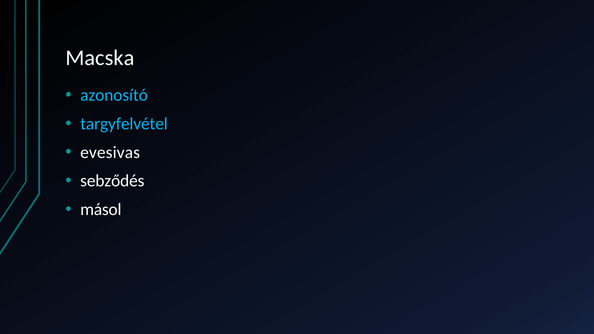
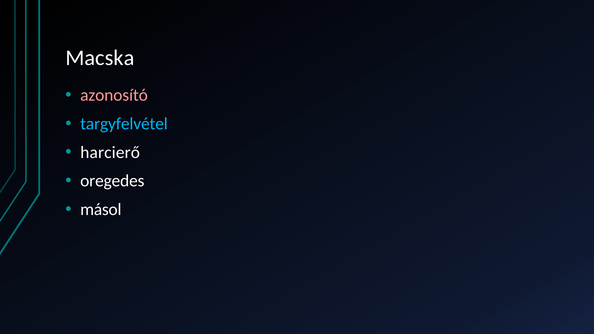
azonosító colour: light blue -> pink
evesivas: evesivas -> harcierő
sebződés: sebződés -> oregedes
